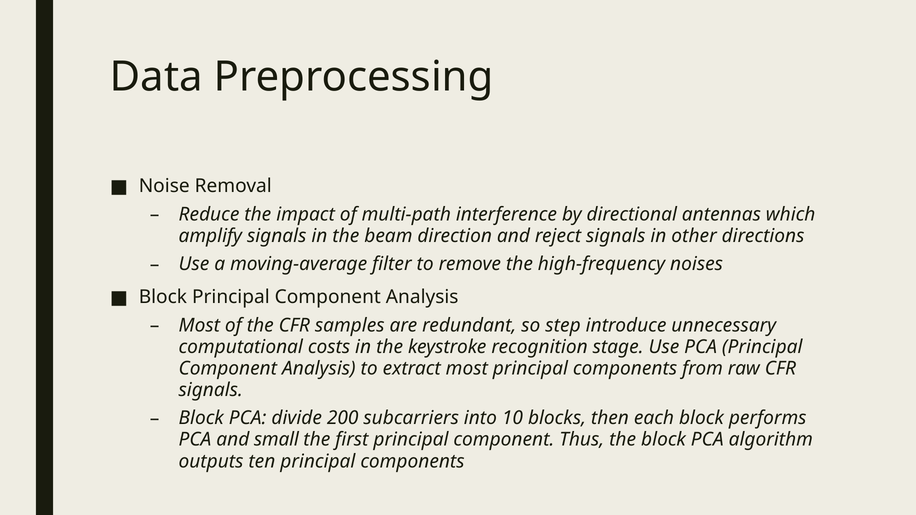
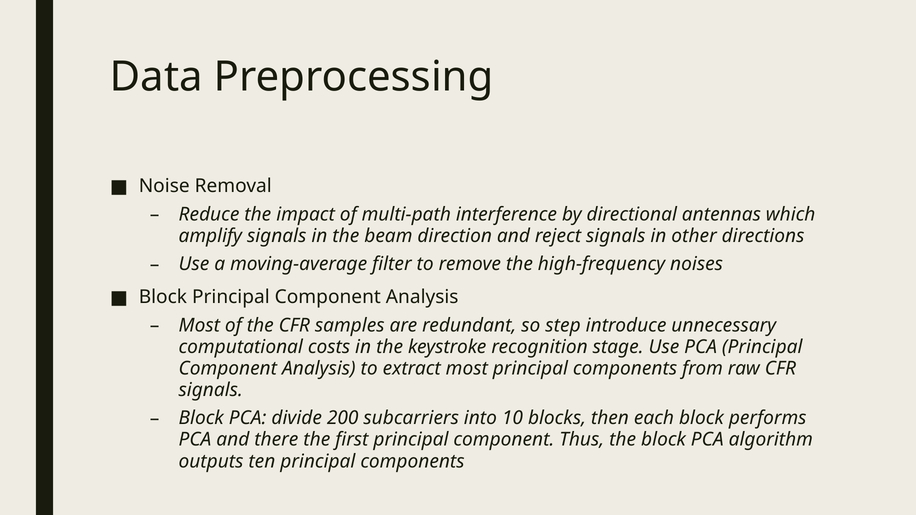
small: small -> there
